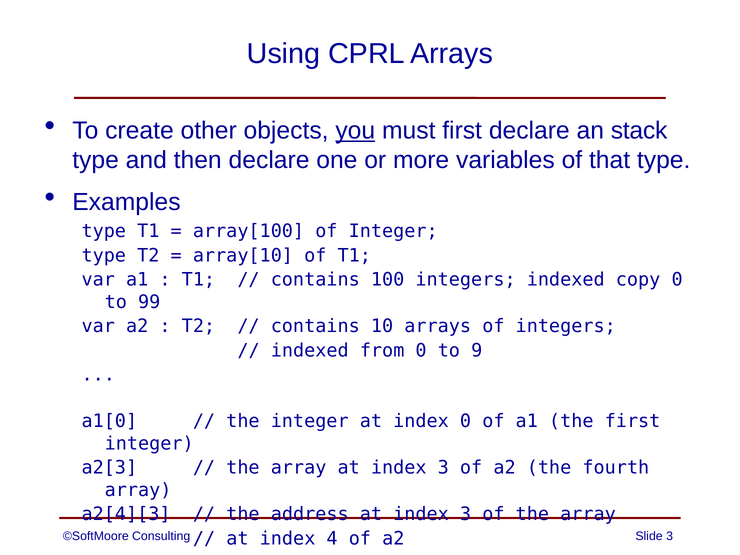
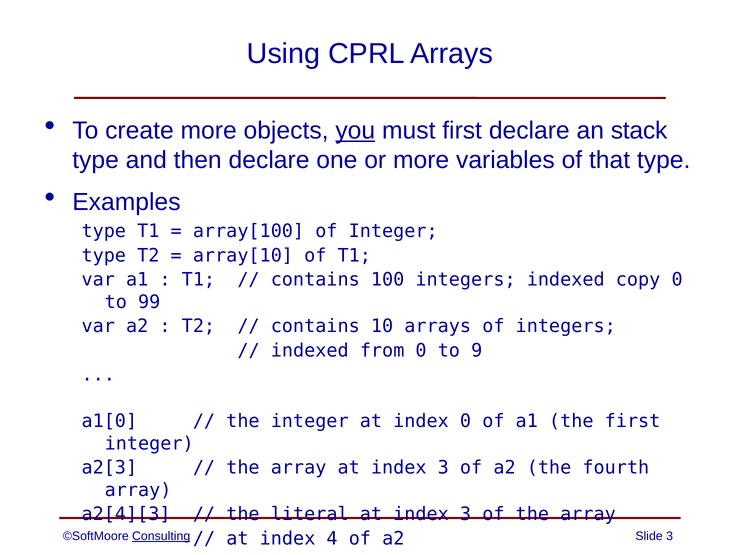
create other: other -> more
address: address -> literal
Consulting underline: none -> present
